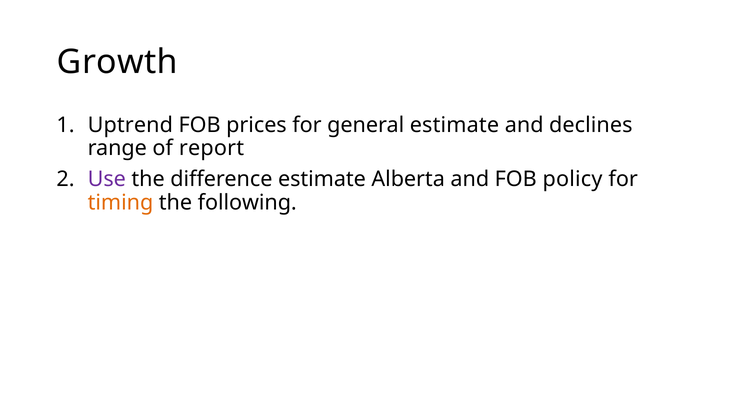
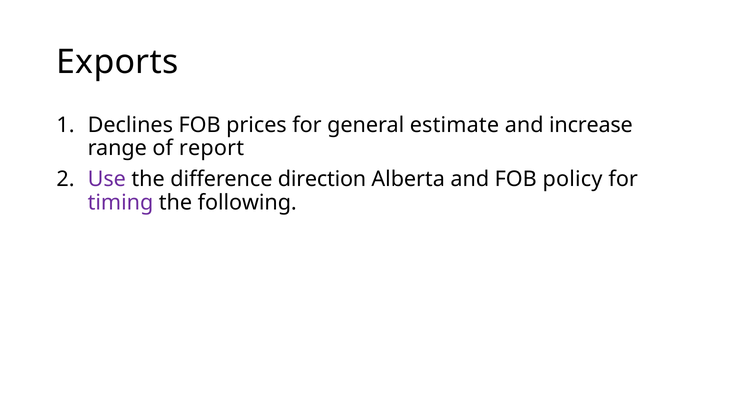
Growth: Growth -> Exports
Uptrend: Uptrend -> Declines
declines: declines -> increase
difference estimate: estimate -> direction
timing colour: orange -> purple
